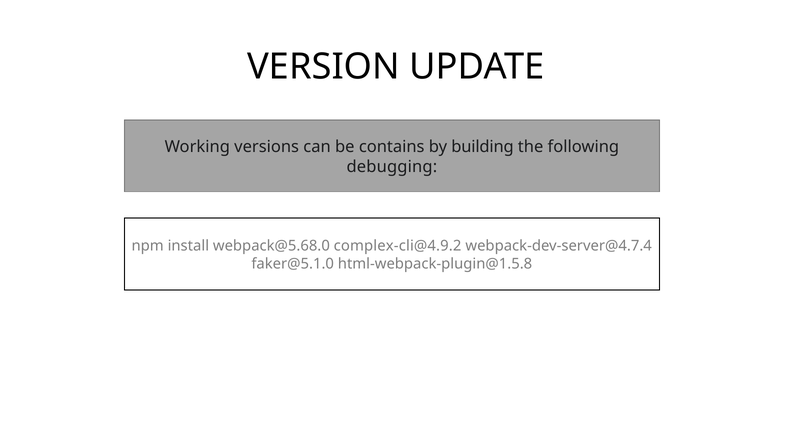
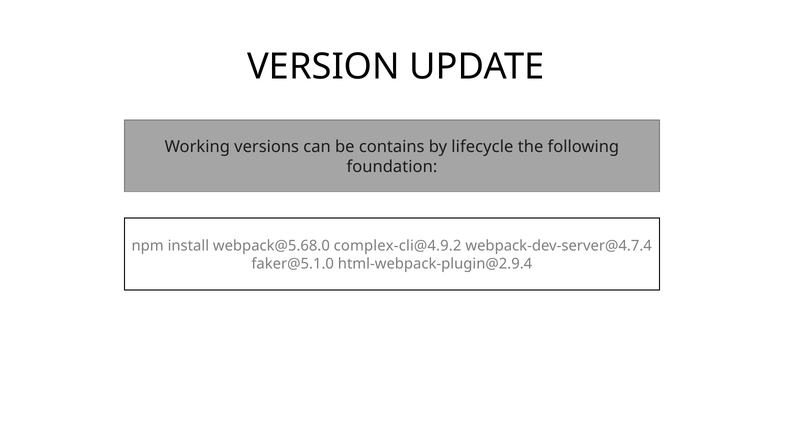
building: building -> lifecycle
debugging: debugging -> foundation
html-webpack-plugin@1.5.8: html-webpack-plugin@1.5.8 -> html-webpack-plugin@2.9.4
